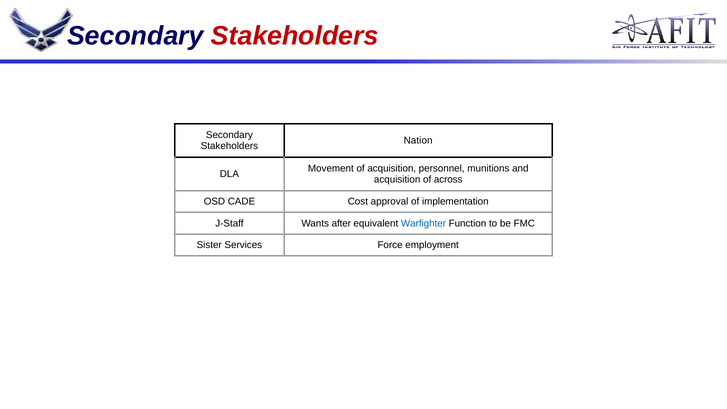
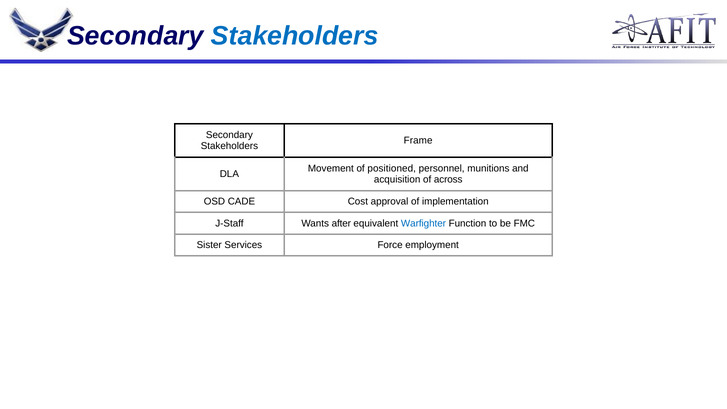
Stakeholders at (295, 36) colour: red -> blue
Nation: Nation -> Frame
of acquisition: acquisition -> positioned
